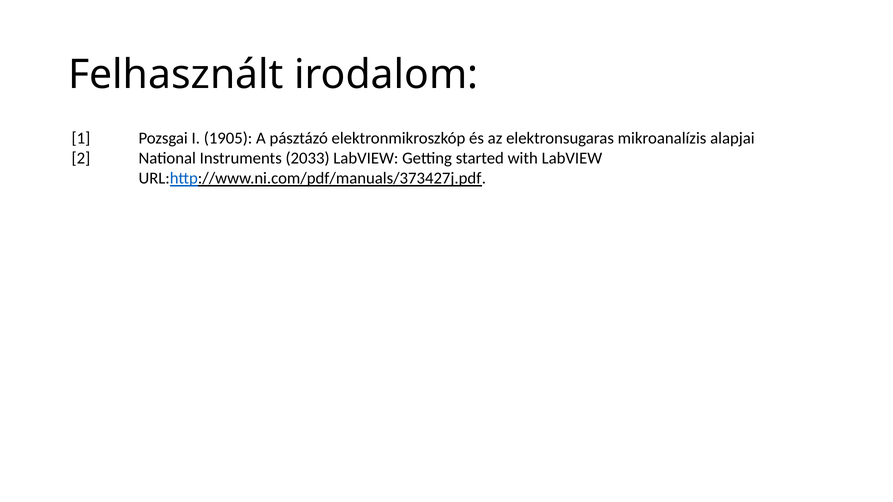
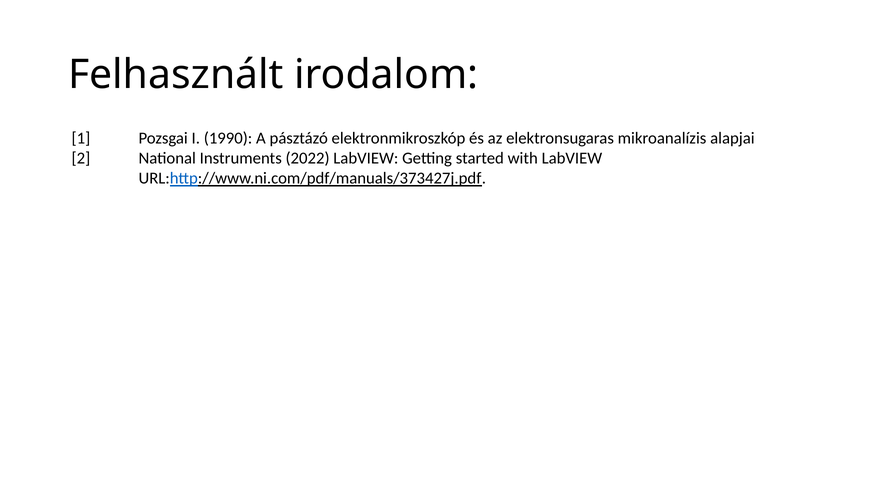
1905: 1905 -> 1990
2033: 2033 -> 2022
